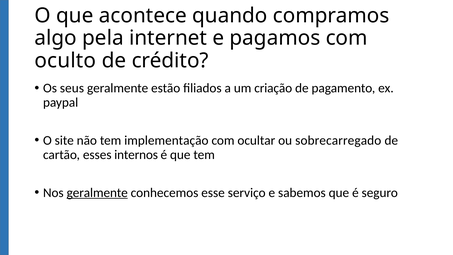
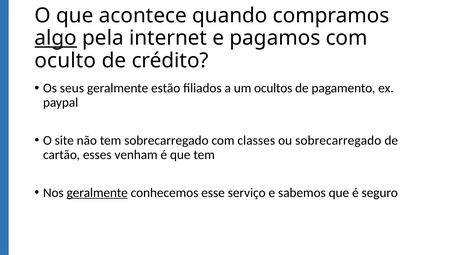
algo underline: none -> present
criação: criação -> ocultos
tem implementação: implementação -> sobrecarregado
ocultar: ocultar -> classes
internos: internos -> venham
